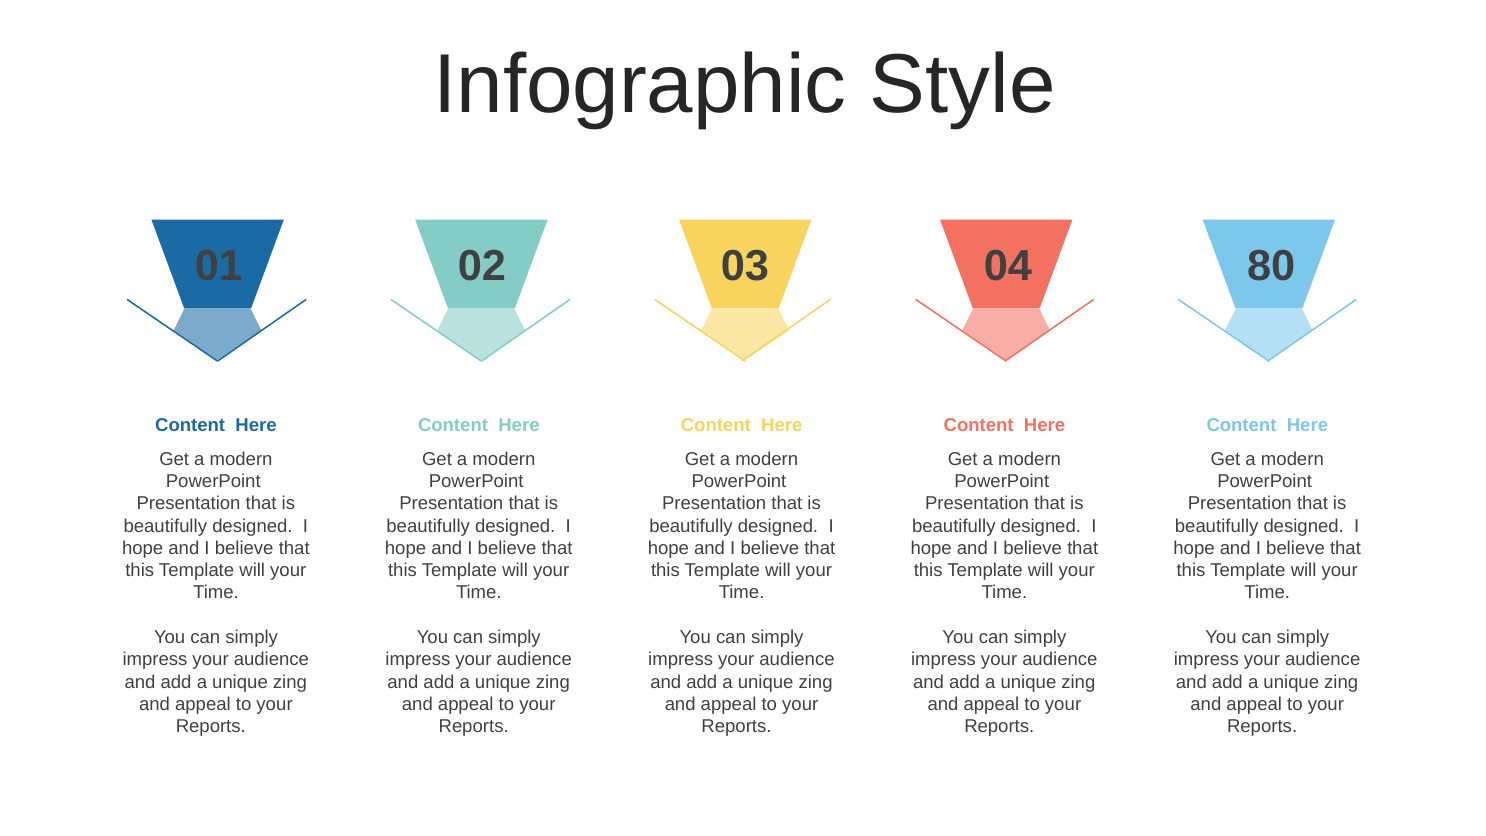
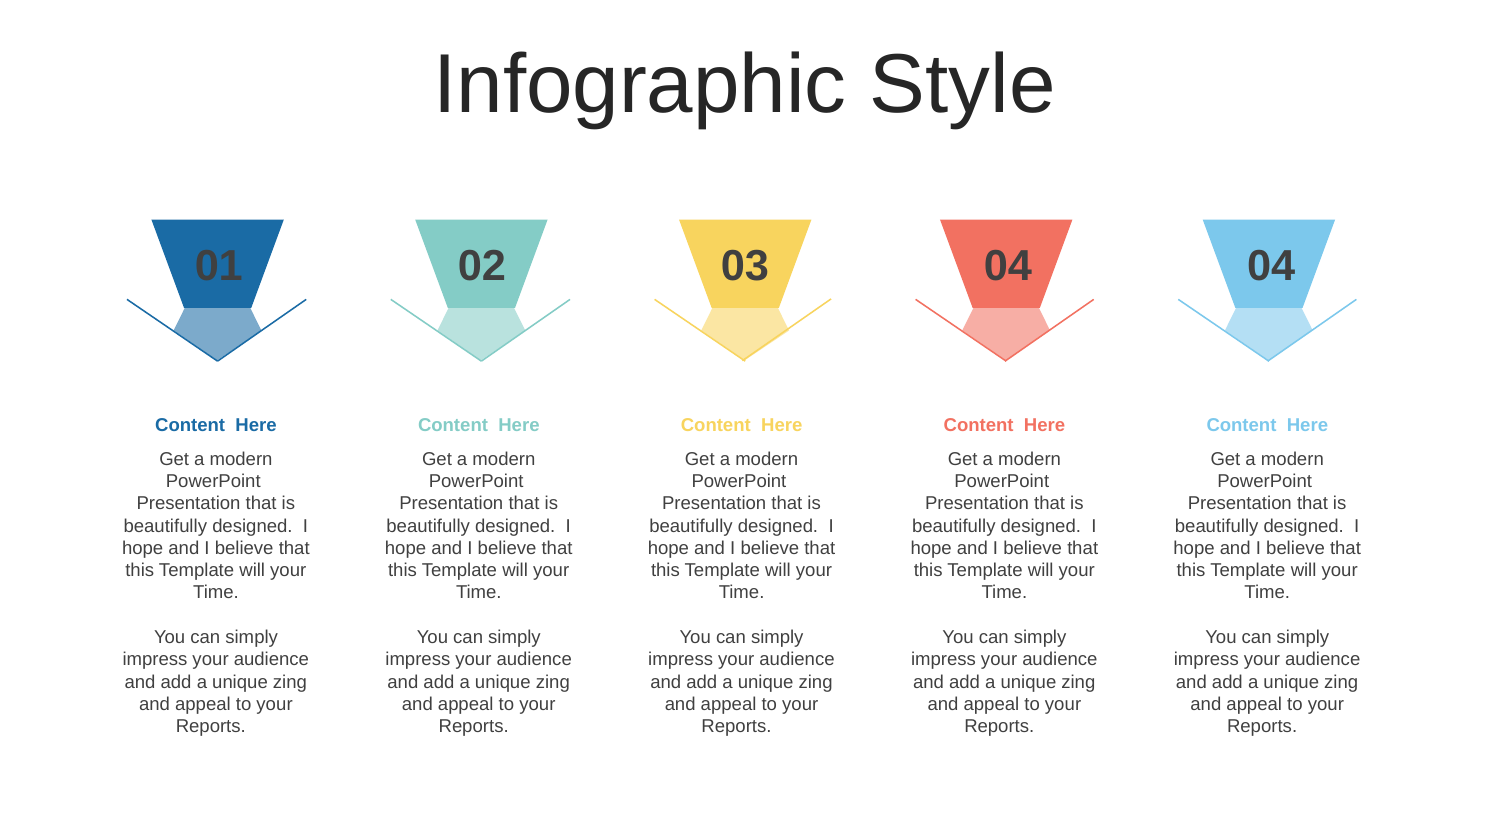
04 80: 80 -> 04
